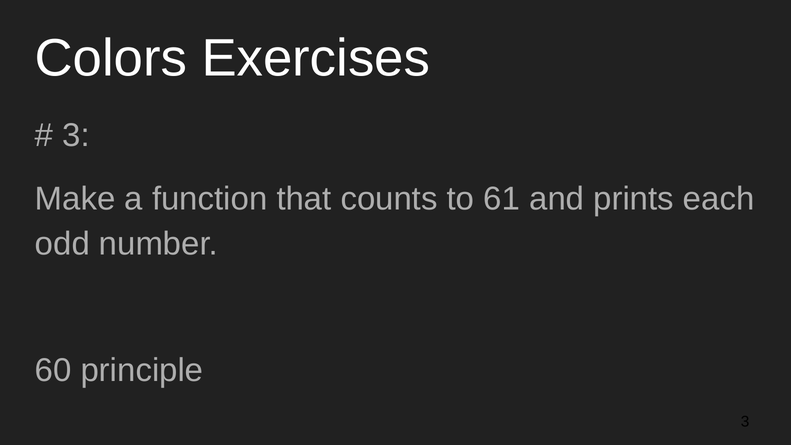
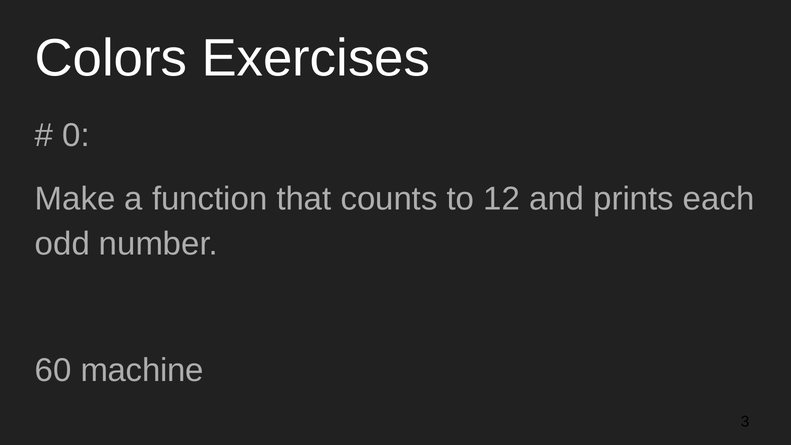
3 at (76, 136): 3 -> 0
61: 61 -> 12
principle: principle -> machine
